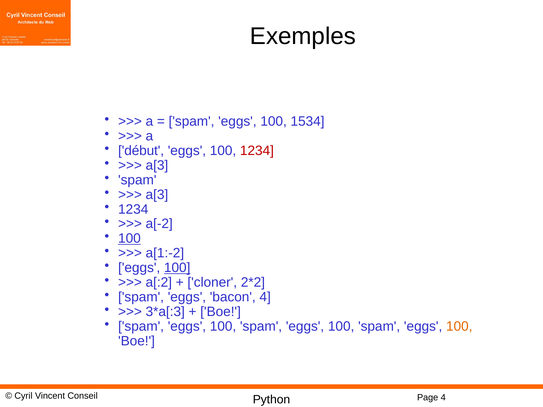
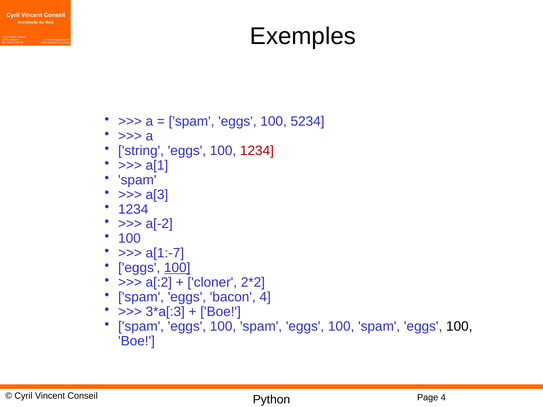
1534: 1534 -> 5234
début: début -> string
a[3 at (157, 165): a[3 -> a[1
100 at (129, 239) underline: present -> none
a[1:-2: a[1:-2 -> a[1:-7
100 at (459, 327) colour: orange -> black
